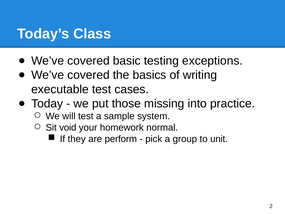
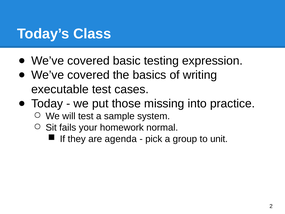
exceptions: exceptions -> expression
void: void -> fails
perform: perform -> agenda
